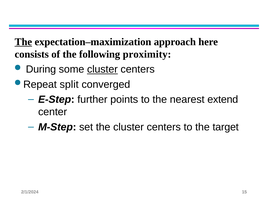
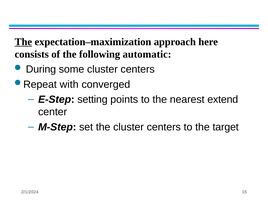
proximity: proximity -> automatic
cluster at (102, 69) underline: present -> none
split: split -> with
further: further -> setting
